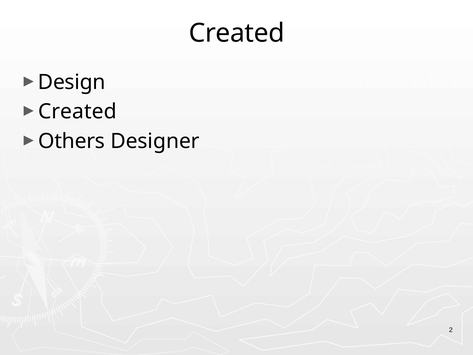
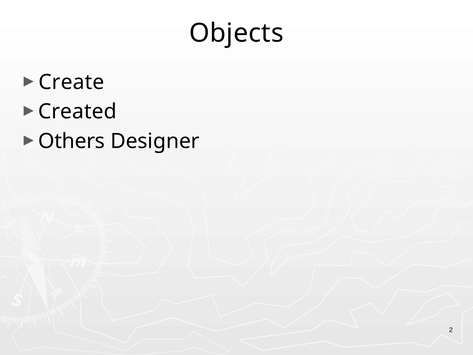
Created at (237, 33): Created -> Objects
Design: Design -> Create
